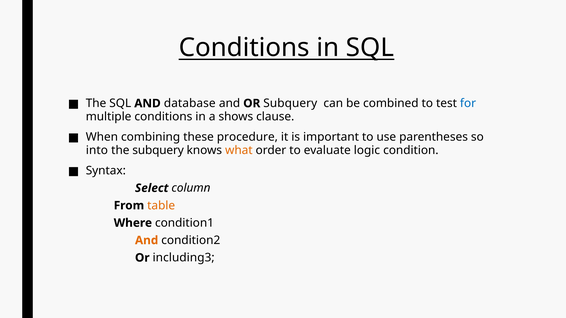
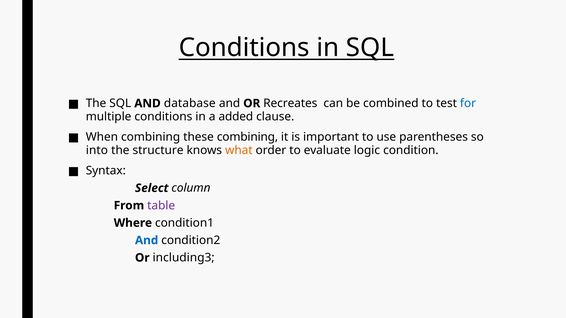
OR Subquery: Subquery -> Recreates
shows: shows -> added
these procedure: procedure -> combining
the subquery: subquery -> structure
table colour: orange -> purple
And at (147, 241) colour: orange -> blue
